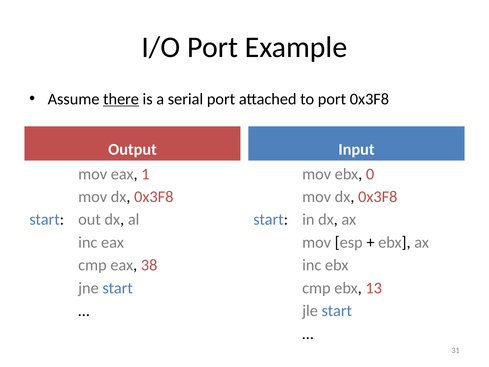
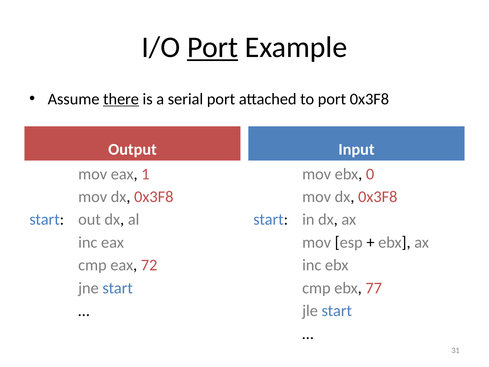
Port at (213, 47) underline: none -> present
38: 38 -> 72
13: 13 -> 77
